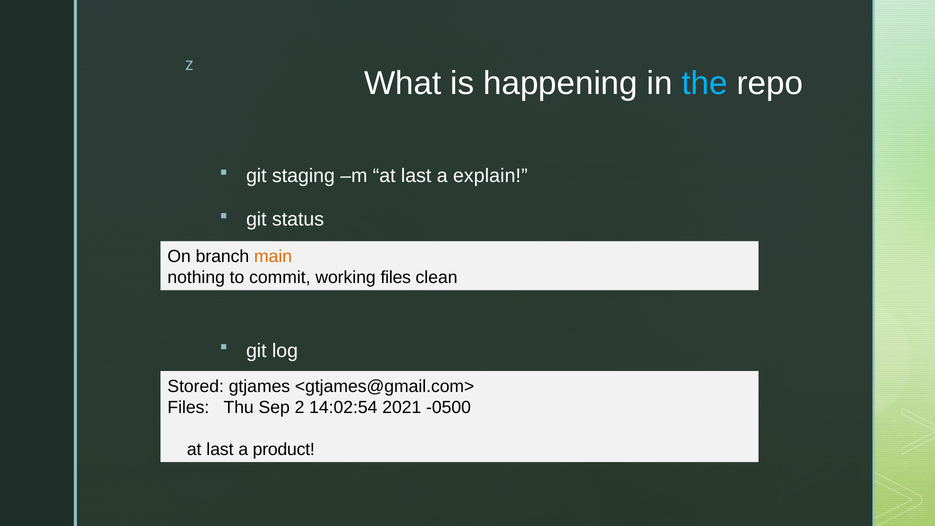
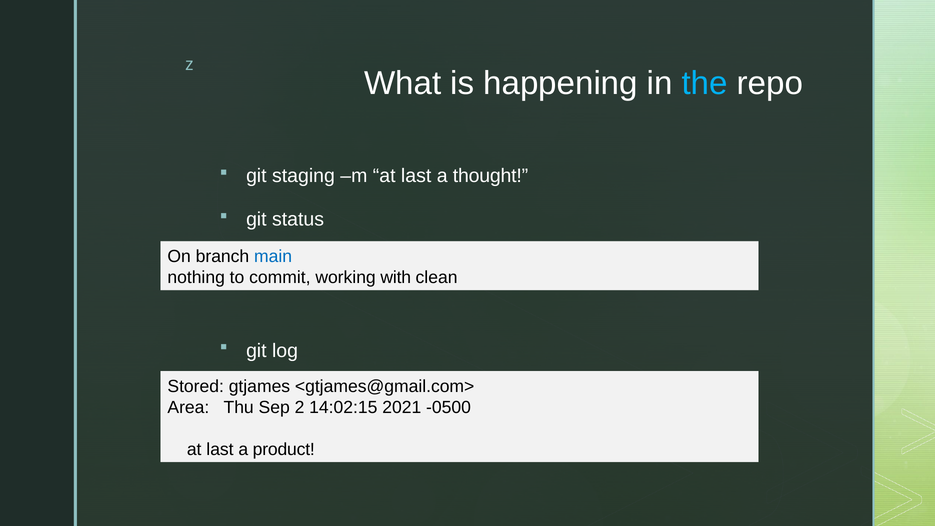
explain: explain -> thought
main colour: orange -> blue
working files: files -> with
Files at (188, 407): Files -> Area
14:02:54: 14:02:54 -> 14:02:15
